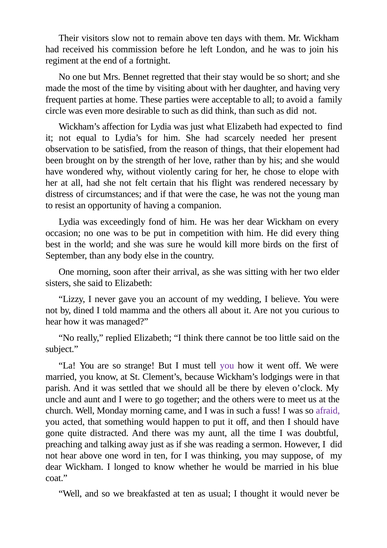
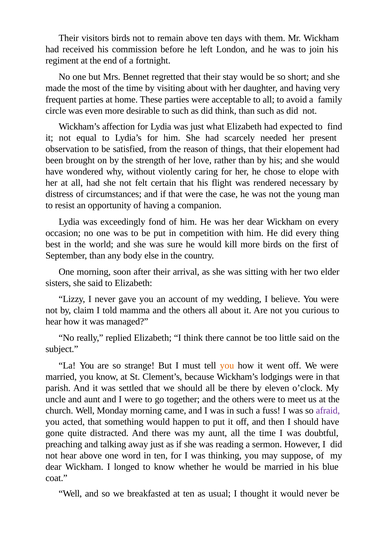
visitors slow: slow -> birds
dined: dined -> claim
you at (227, 365) colour: purple -> orange
